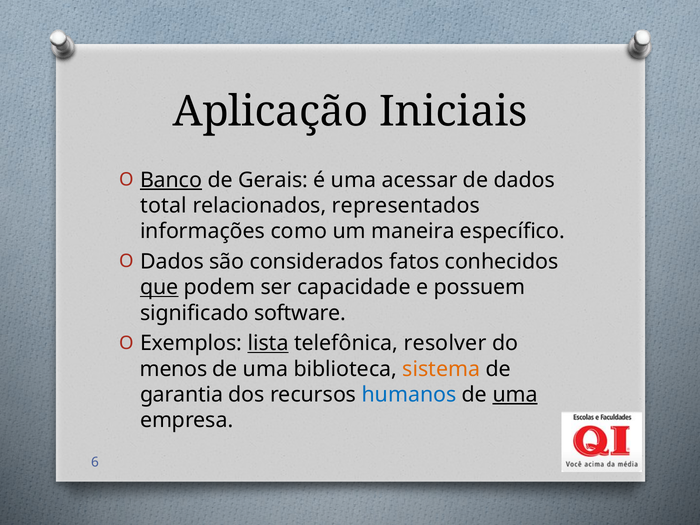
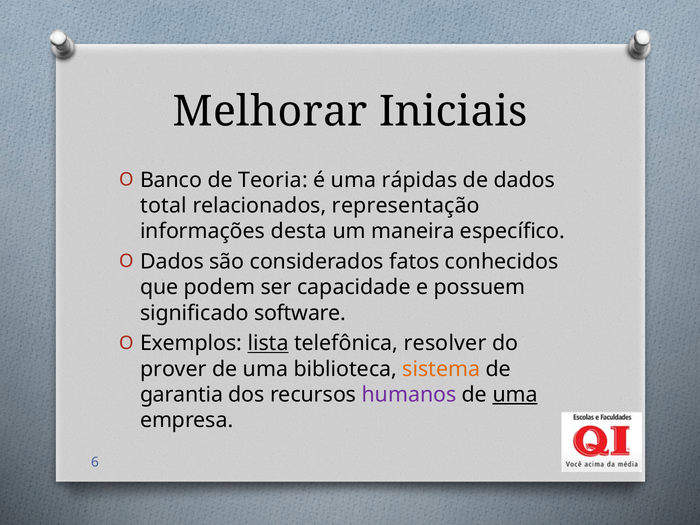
Aplicação: Aplicação -> Melhorar
Banco underline: present -> none
Gerais: Gerais -> Teoria
acessar: acessar -> rápidas
representados: representados -> representação
como: como -> desta
que underline: present -> none
menos: menos -> prover
humanos colour: blue -> purple
